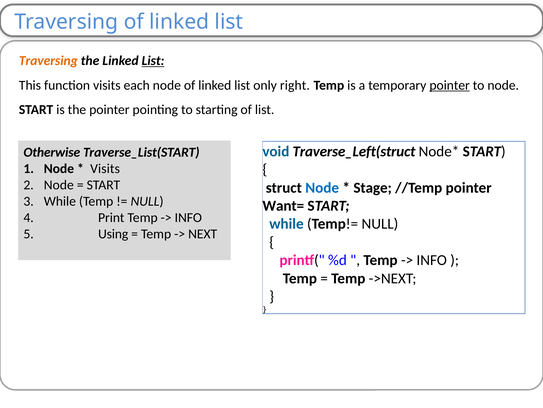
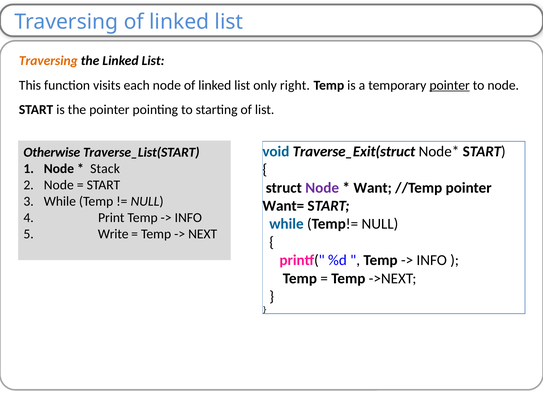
List at (153, 61) underline: present -> none
Traverse_Left(struct: Traverse_Left(struct -> Traverse_Exit(struct
Visits at (105, 168): Visits -> Stack
Node at (322, 187) colour: blue -> purple
Stage: Stage -> Want
Using: Using -> Write
